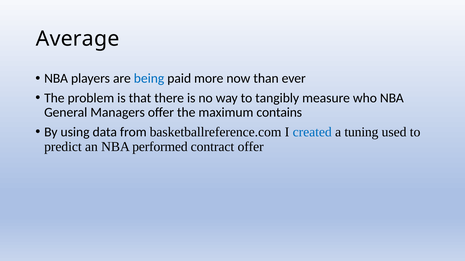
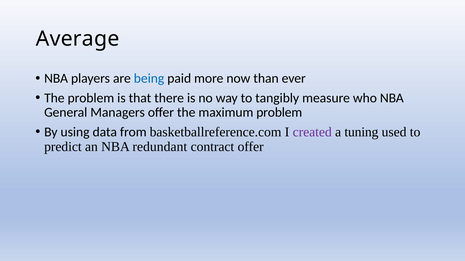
maximum contains: contains -> problem
created colour: blue -> purple
performed: performed -> redundant
